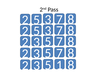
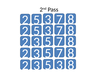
5 1: 1 -> 3
